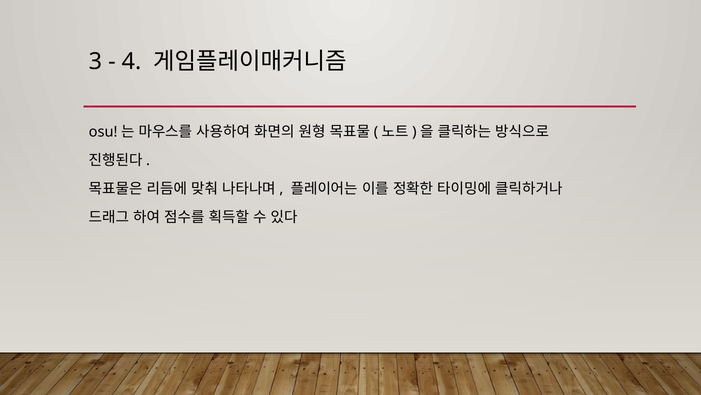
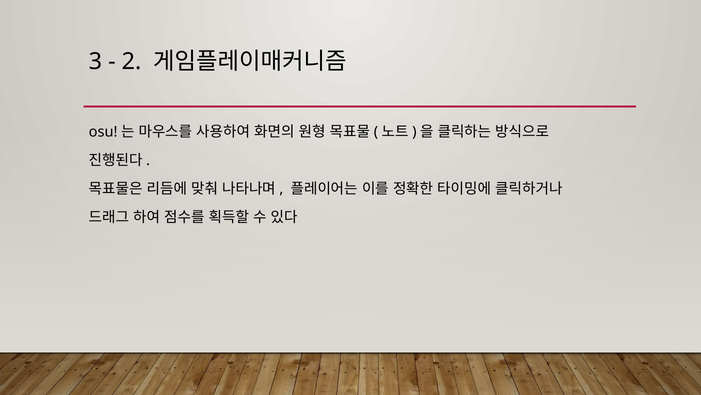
4: 4 -> 2
